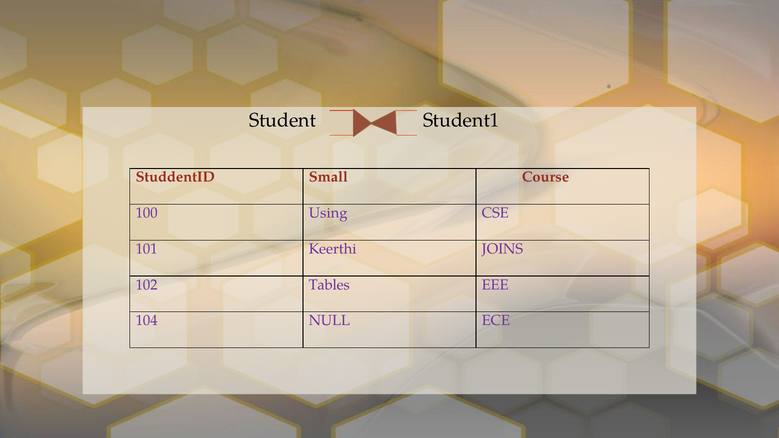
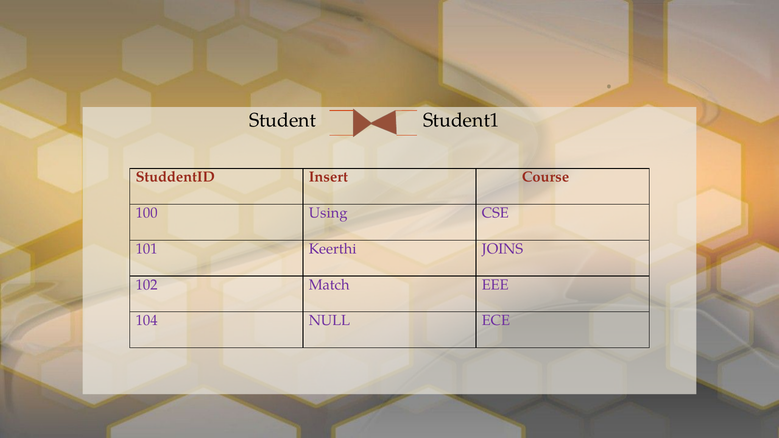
Small: Small -> Insert
Tables: Tables -> Match
